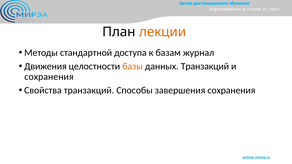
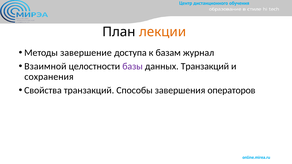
стандартной: стандартной -> завершение
Движения: Движения -> Взаимной
базы colour: orange -> purple
завершения сохранения: сохранения -> операторов
